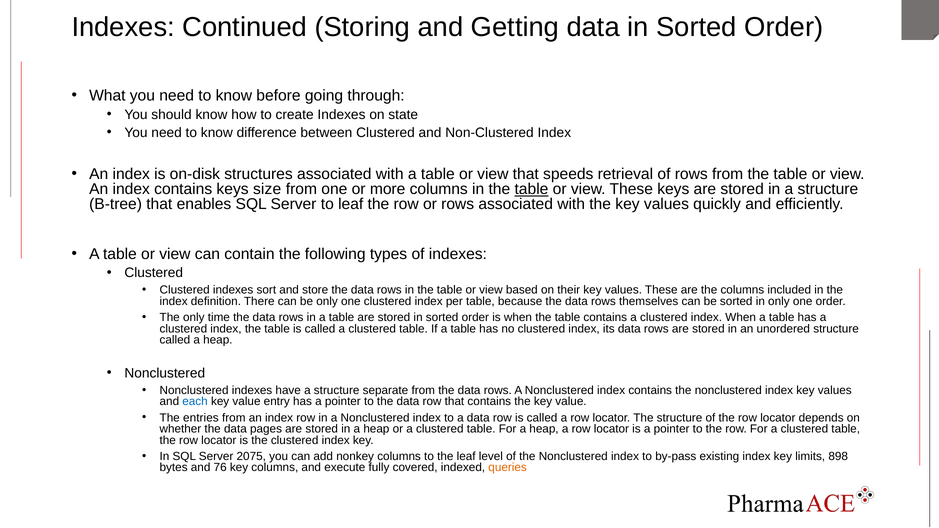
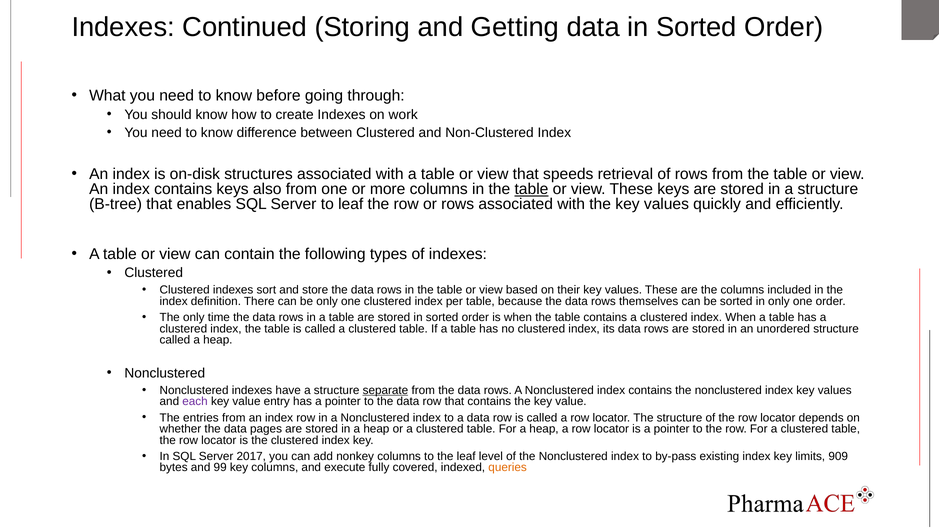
state: state -> work
size: size -> also
separate underline: none -> present
each colour: blue -> purple
2075: 2075 -> 2017
898: 898 -> 909
76: 76 -> 99
